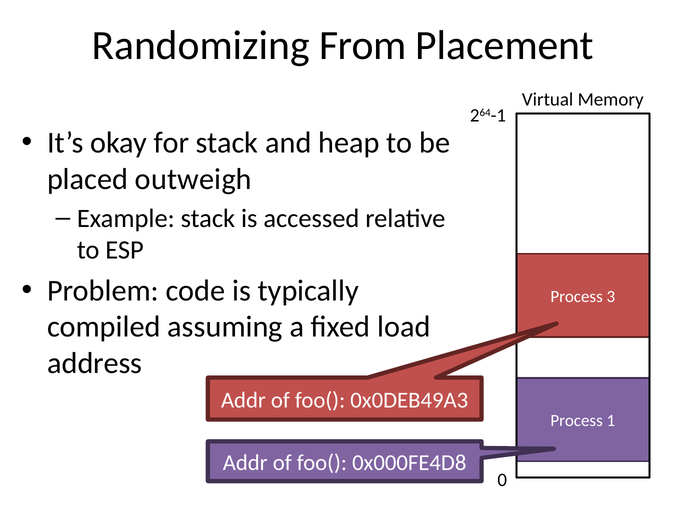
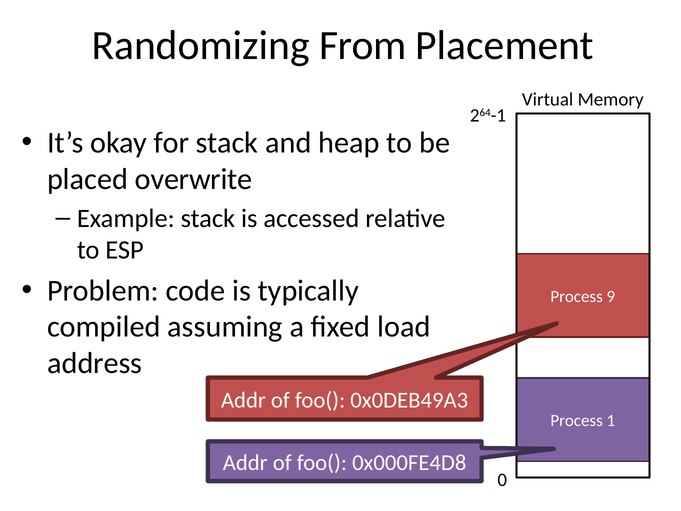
outweigh: outweigh -> overwrite
3: 3 -> 9
